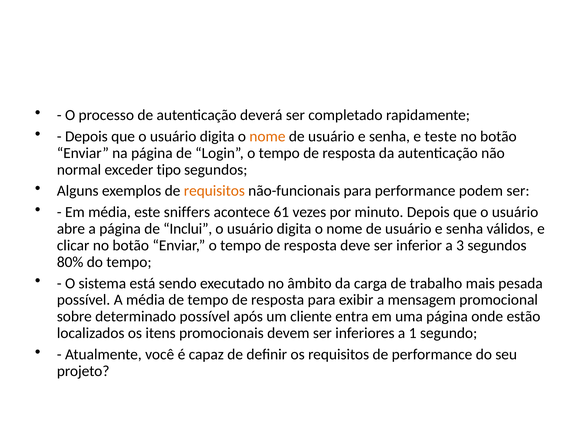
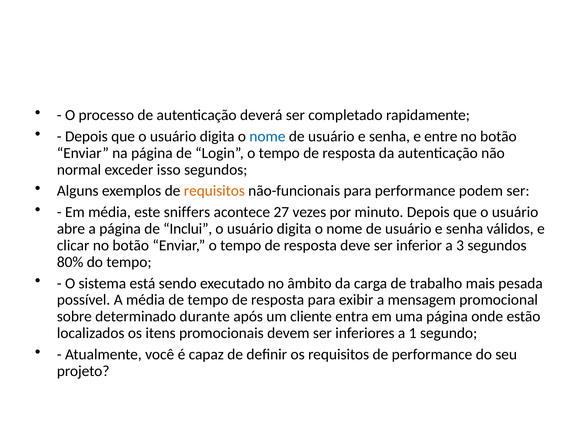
nome at (267, 137) colour: orange -> blue
teste: teste -> entre
tipo: tipo -> isso
61: 61 -> 27
determinado possível: possível -> durante
